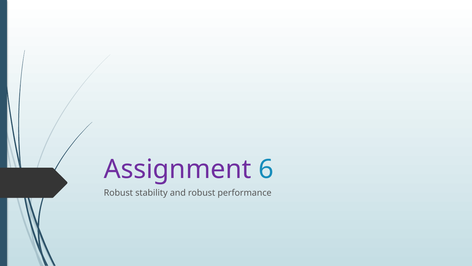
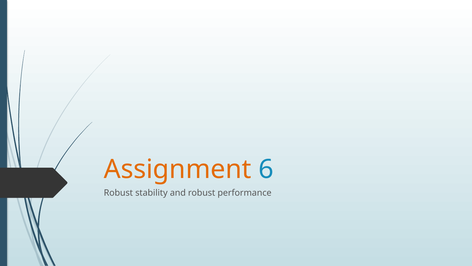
Assignment colour: purple -> orange
